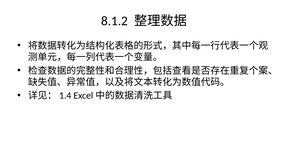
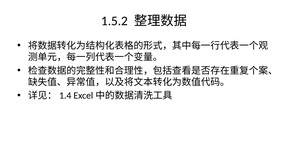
8.1.2: 8.1.2 -> 1.5.2
